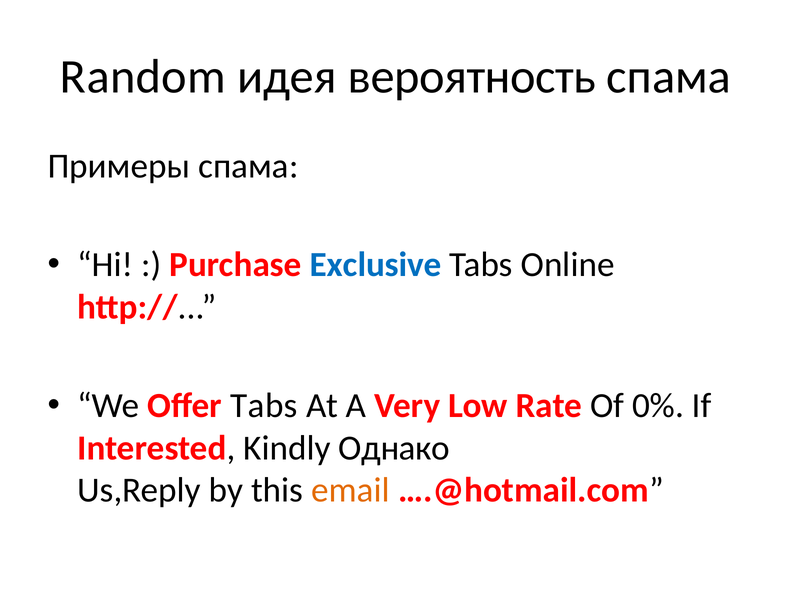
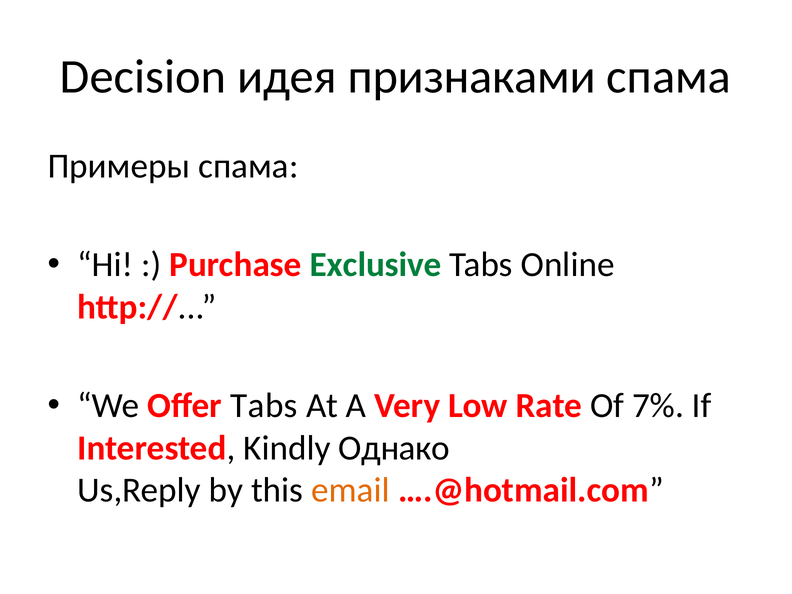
Random: Random -> Decision
вероятность: вероятность -> признаками
Exclusive colour: blue -> green
0%: 0% -> 7%
